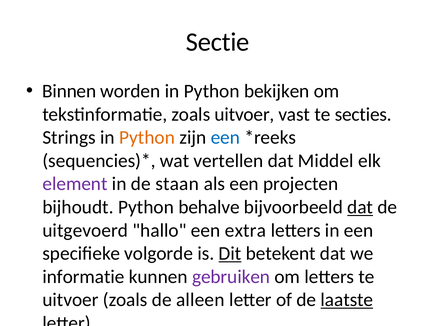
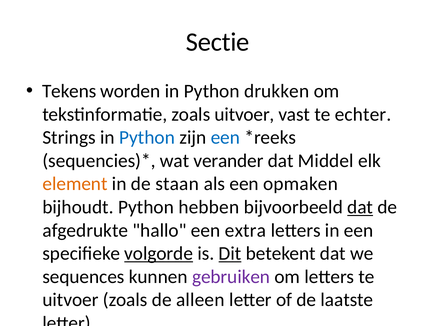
Binnen: Binnen -> Tekens
bekijken: bekijken -> drukken
secties: secties -> echter
Python at (147, 138) colour: orange -> blue
vertellen: vertellen -> verander
element colour: purple -> orange
projecten: projecten -> opmaken
behalve: behalve -> hebben
uitgevoerd: uitgevoerd -> afgedrukte
volgorde underline: none -> present
informatie: informatie -> sequences
laatste underline: present -> none
